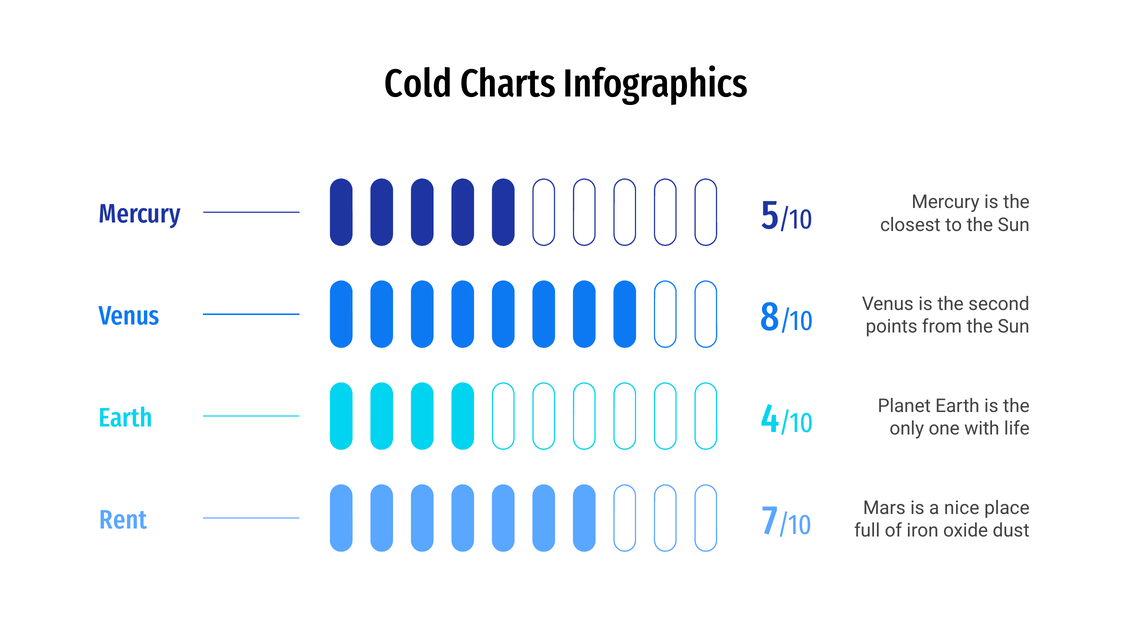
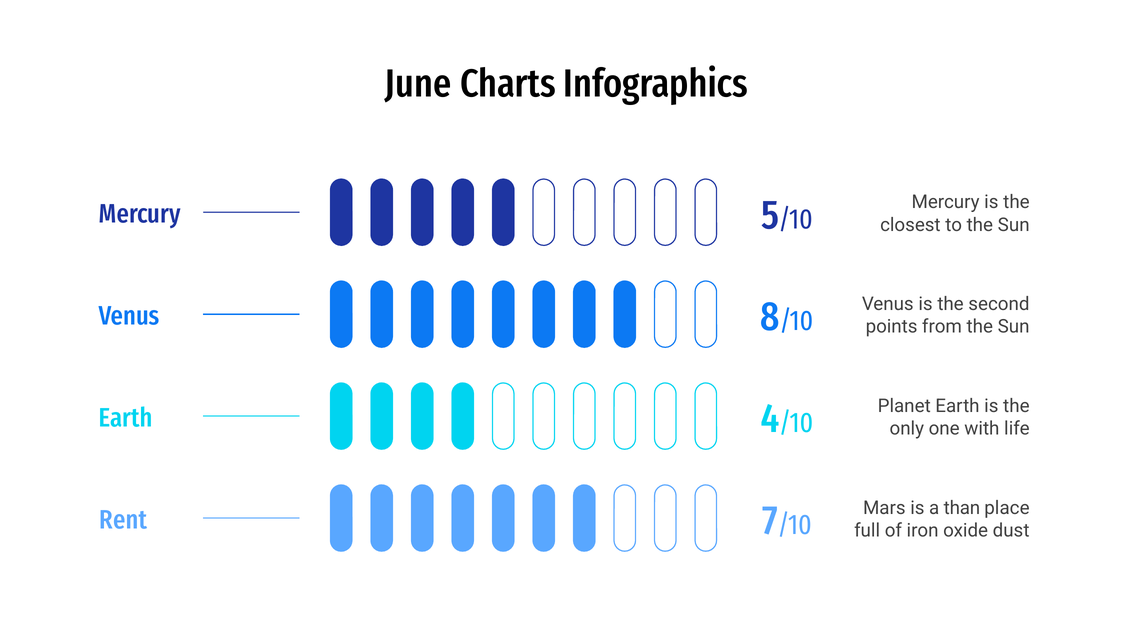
Cold: Cold -> June
nice: nice -> than
